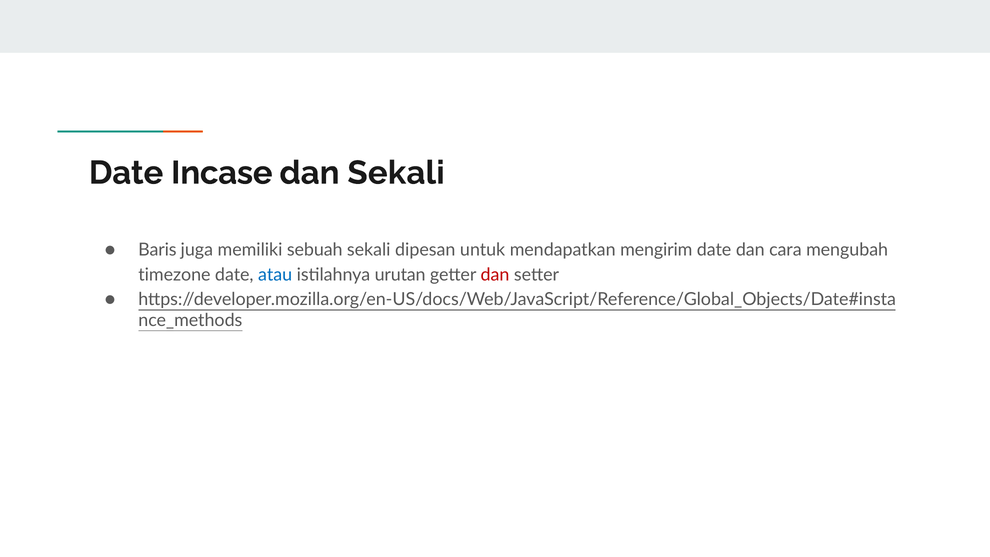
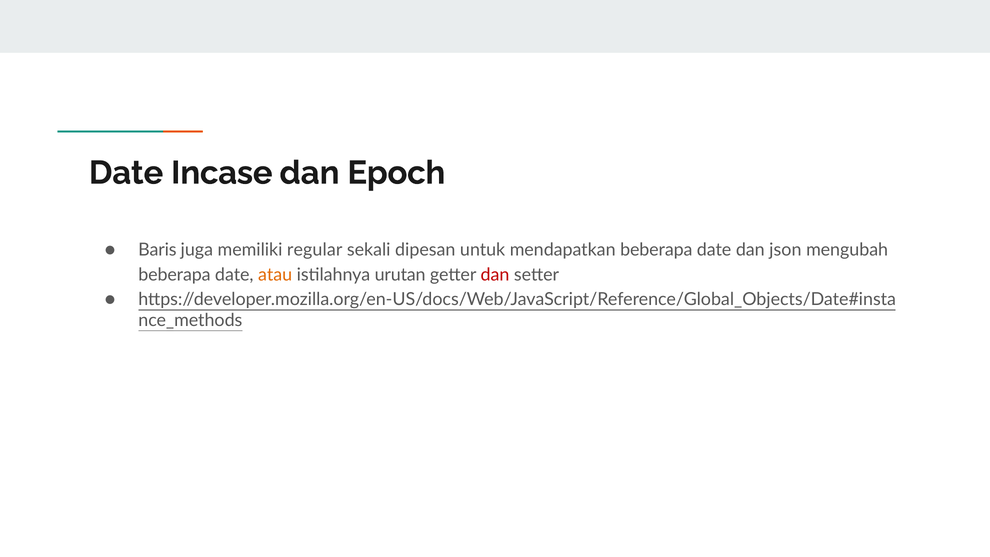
dan Sekali: Sekali -> Epoch
sebuah: sebuah -> regular
mendapatkan mengirim: mengirim -> beberapa
cara: cara -> json
timezone at (174, 275): timezone -> beberapa
atau colour: blue -> orange
